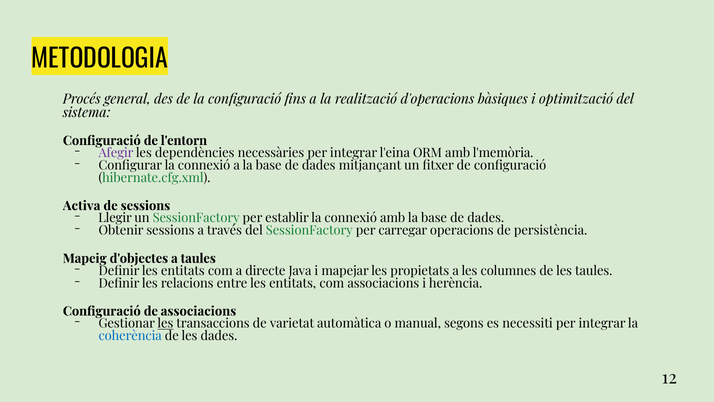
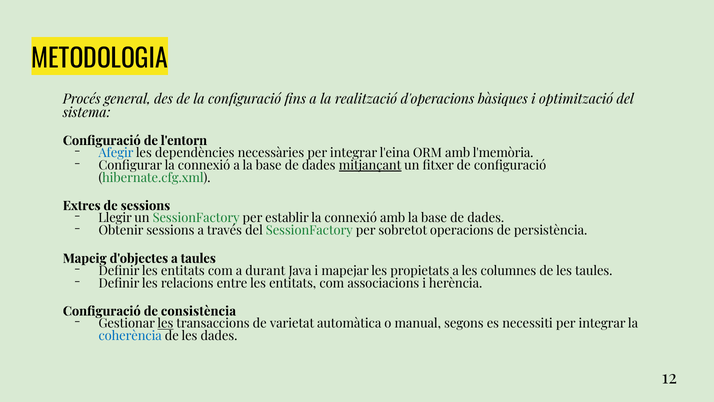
Afegir colour: purple -> blue
mitjançant underline: none -> present
Activa: Activa -> Extres
carregar: carregar -> sobretot
directe: directe -> durant
de associacions: associacions -> consistència
